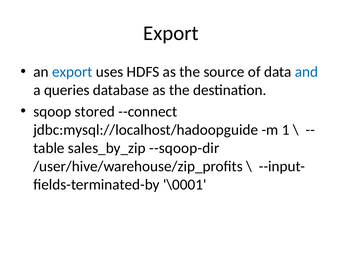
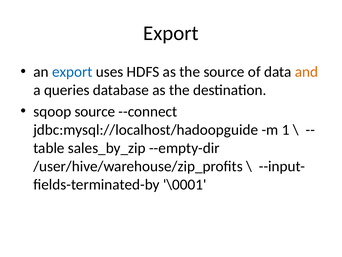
and colour: blue -> orange
sqoop stored: stored -> source
--sqoop-dir: --sqoop-dir -> --empty-dir
